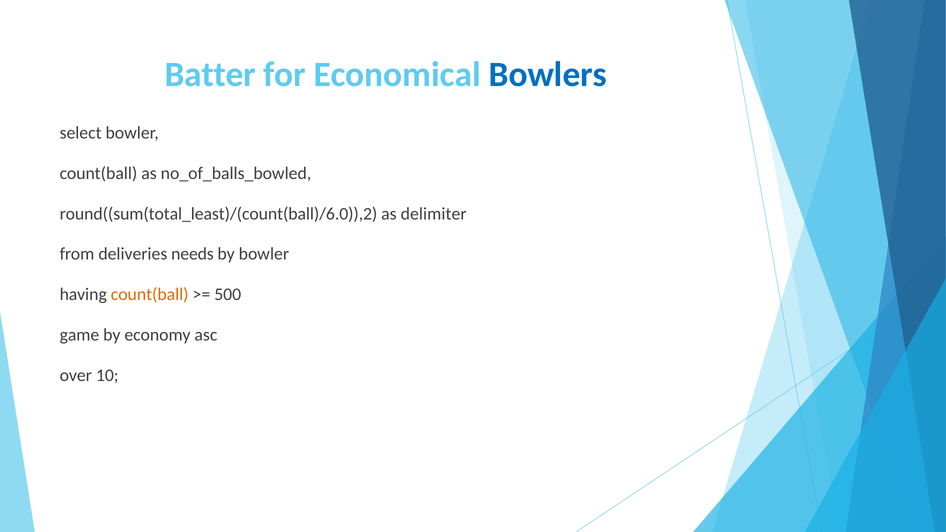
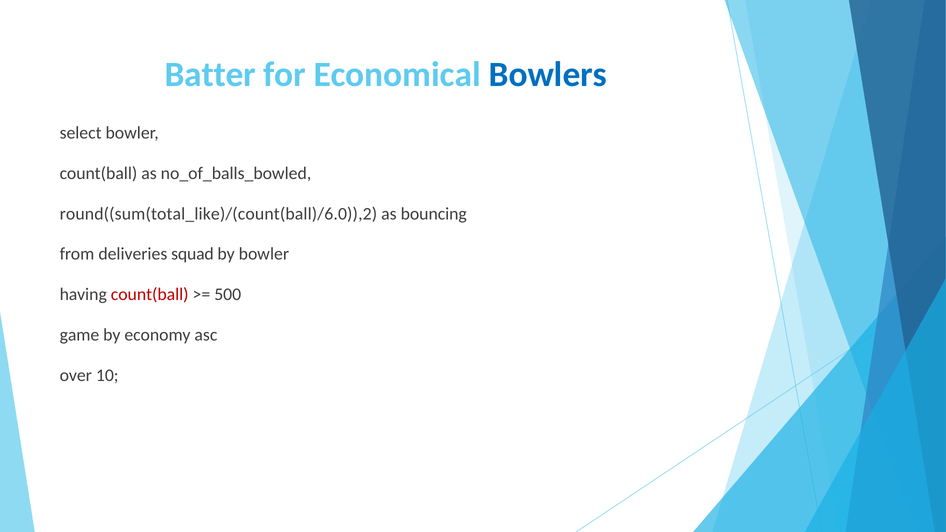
round((sum(total_least)/(count(ball)/6.0)),2: round((sum(total_least)/(count(ball)/6.0)),2 -> round((sum(total_like)/(count(ball)/6.0)),2
delimiter: delimiter -> bouncing
needs: needs -> squad
count(ball at (150, 295) colour: orange -> red
